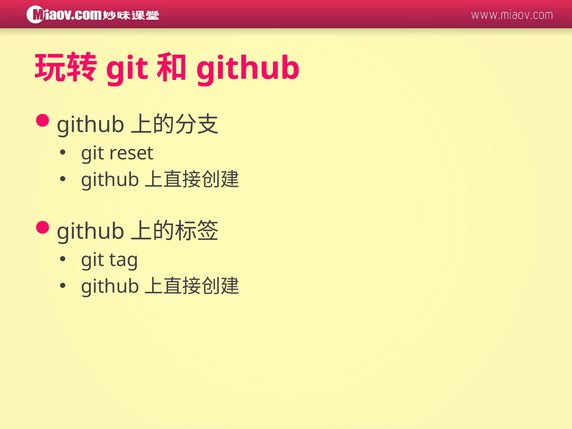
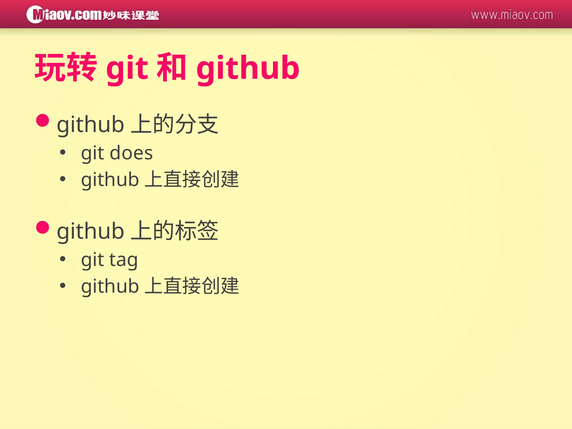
reset: reset -> does
